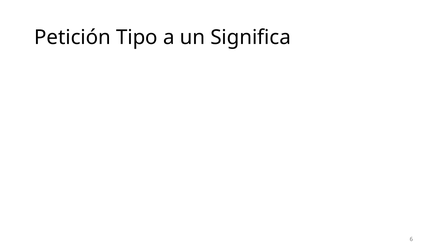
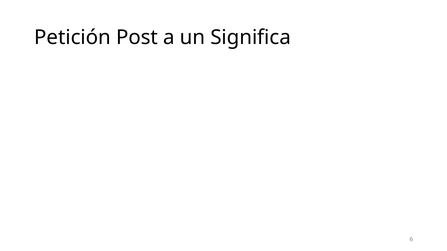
Tipo: Tipo -> Post
